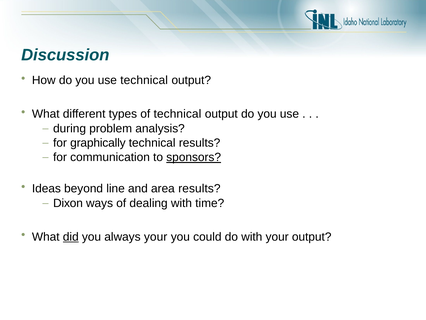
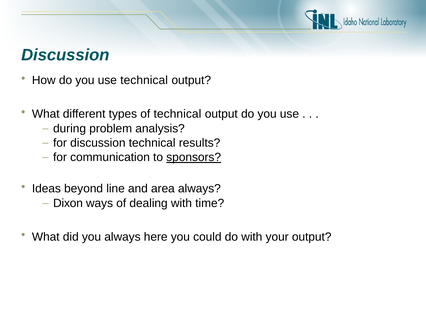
for graphically: graphically -> discussion
area results: results -> always
did underline: present -> none
always your: your -> here
